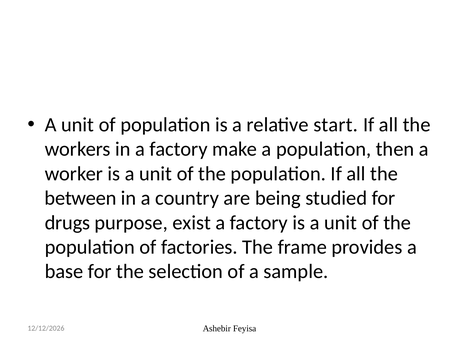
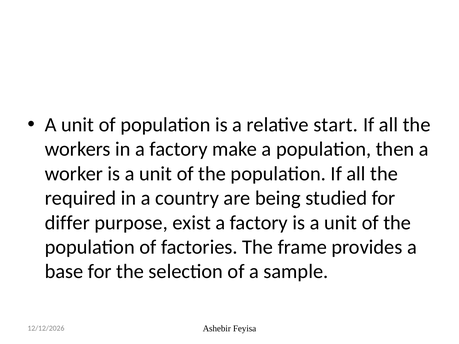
between: between -> required
drugs: drugs -> differ
